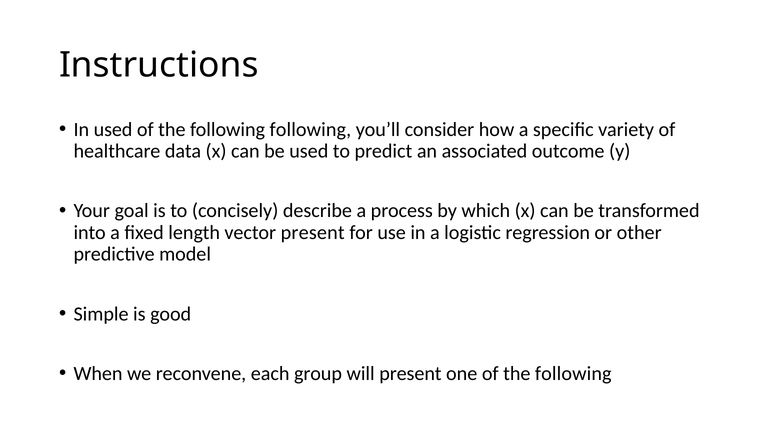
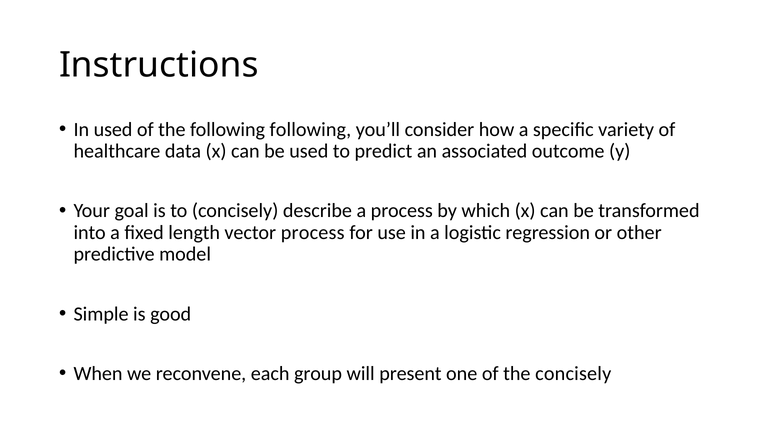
vector present: present -> process
one of the following: following -> concisely
